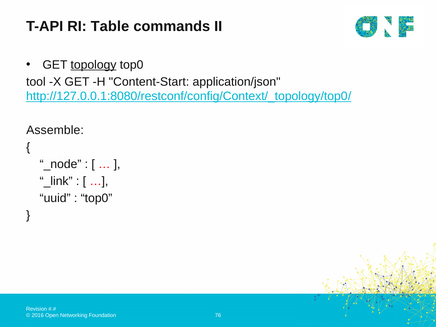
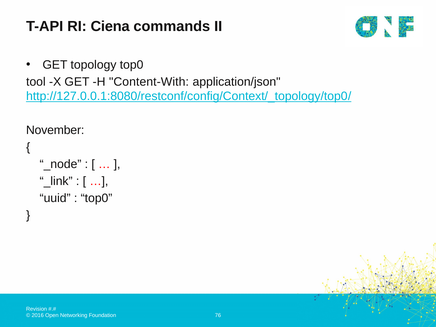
Table: Table -> Ciena
topology underline: present -> none
Content-Start: Content-Start -> Content-With
Assemble: Assemble -> November
